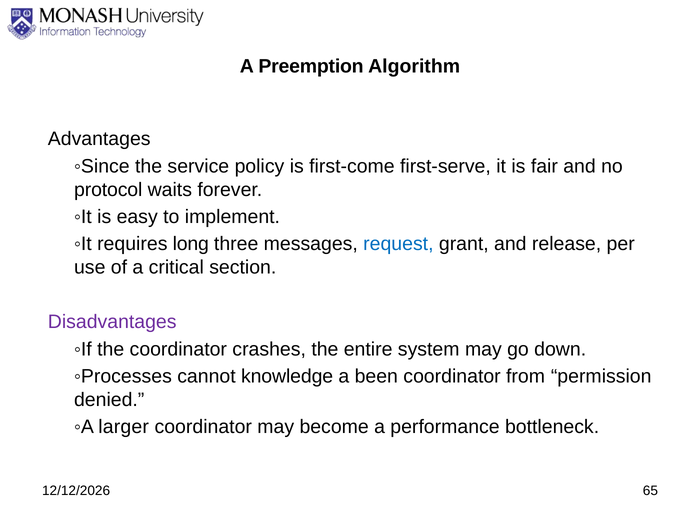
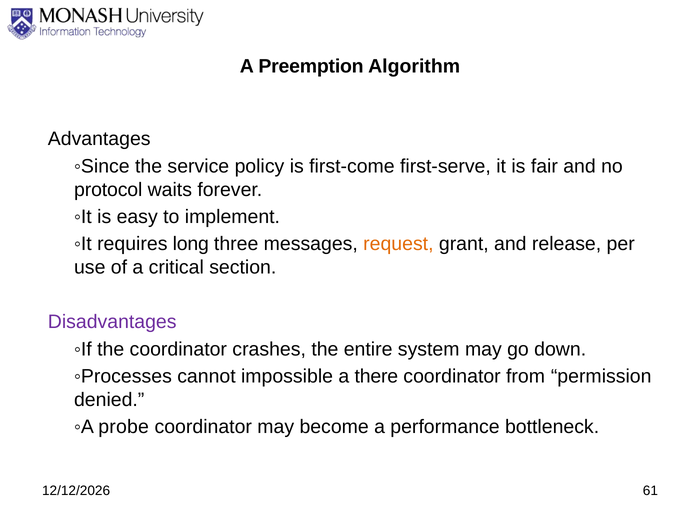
request colour: blue -> orange
knowledge: knowledge -> impossible
been: been -> there
larger: larger -> probe
65: 65 -> 61
